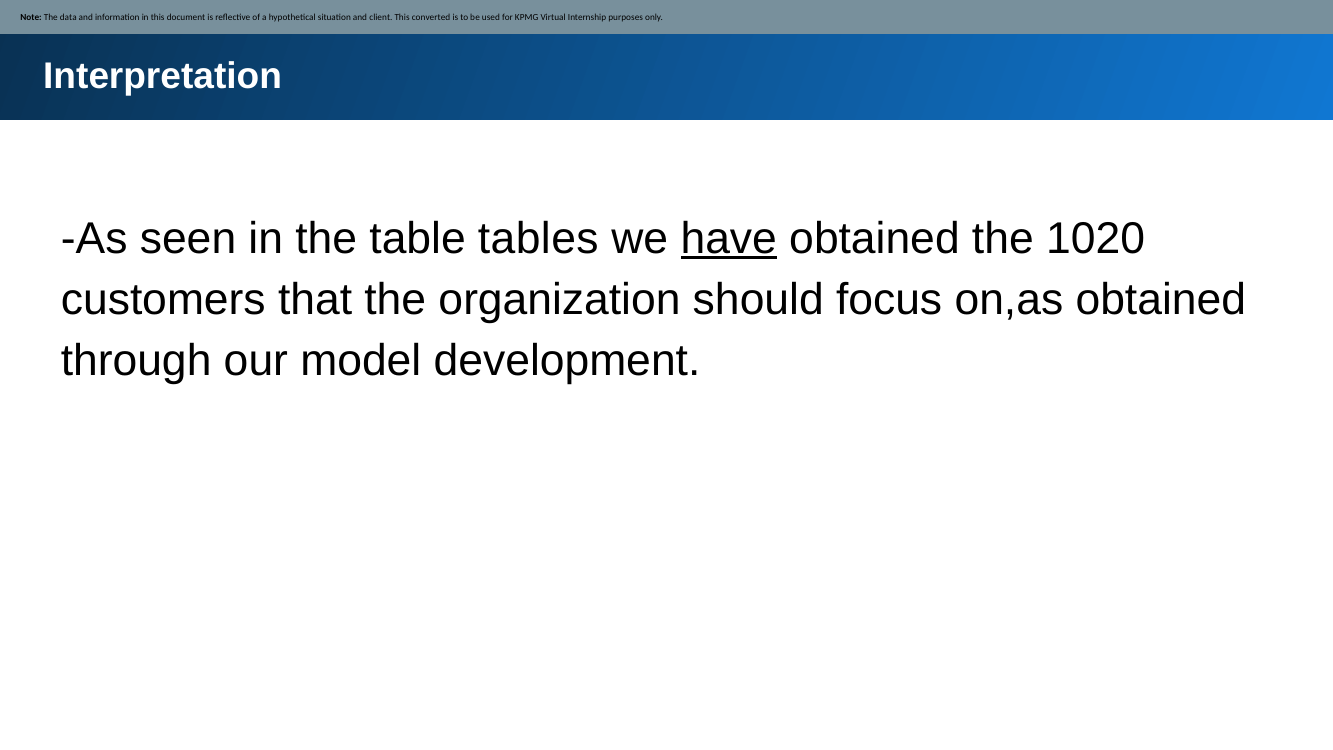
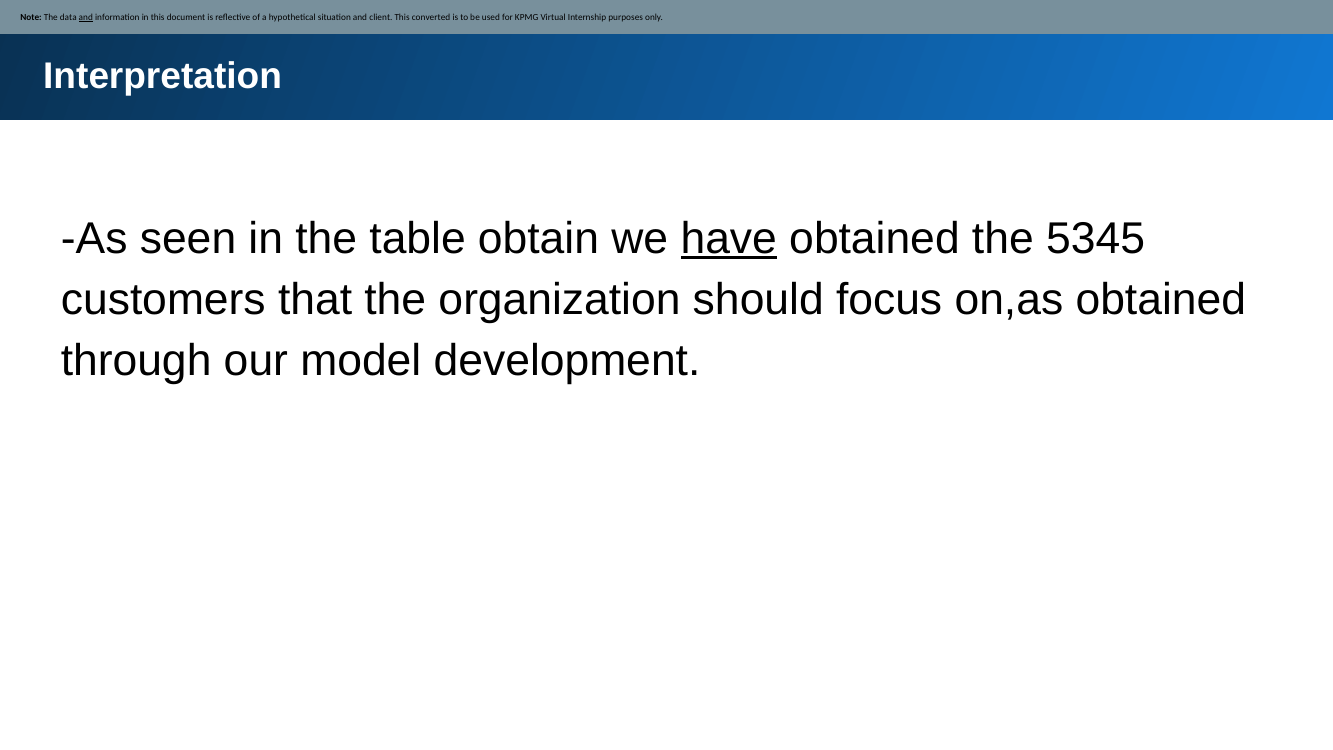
and at (86, 17) underline: none -> present
tables: tables -> obtain
1020: 1020 -> 5345
